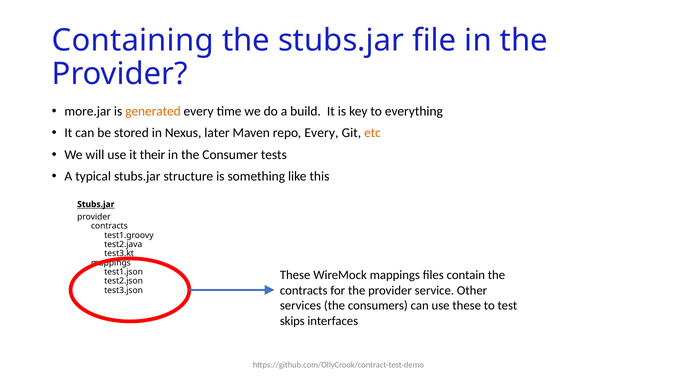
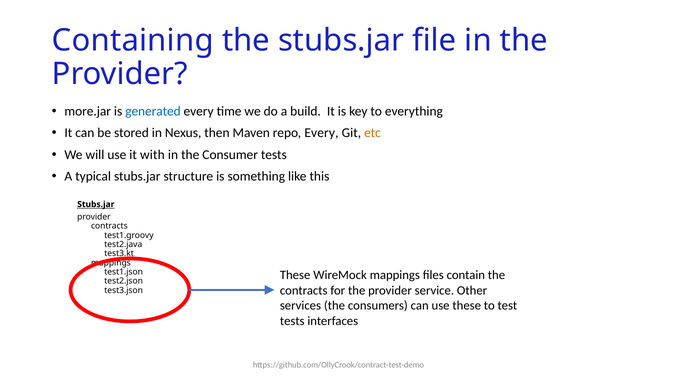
generated colour: orange -> blue
later: later -> then
their: their -> with
skips at (292, 321): skips -> tests
